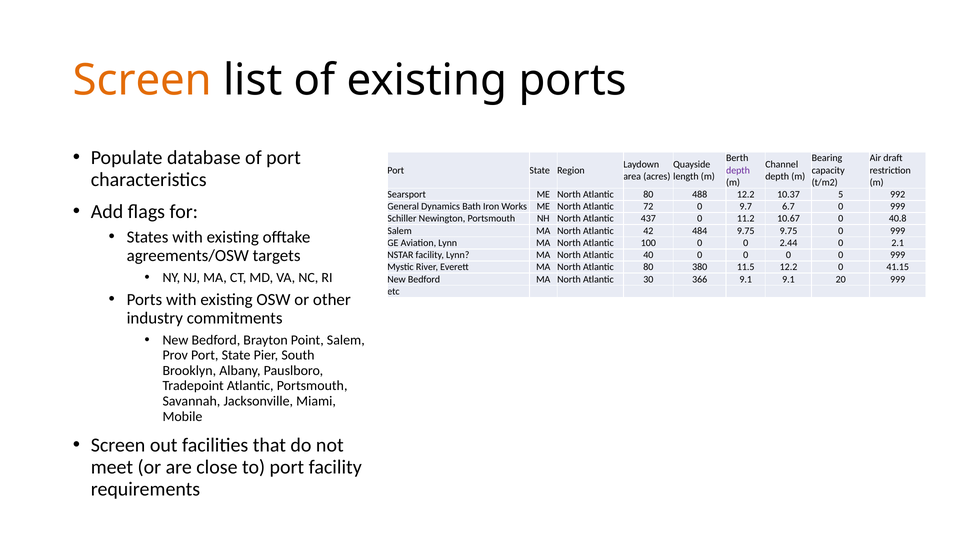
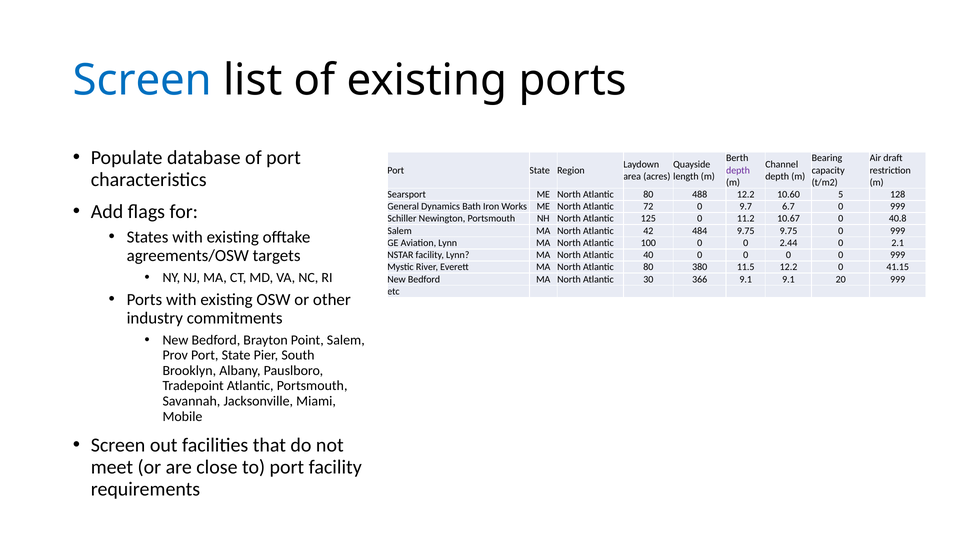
Screen at (142, 80) colour: orange -> blue
10.37: 10.37 -> 10.60
992: 992 -> 128
437: 437 -> 125
